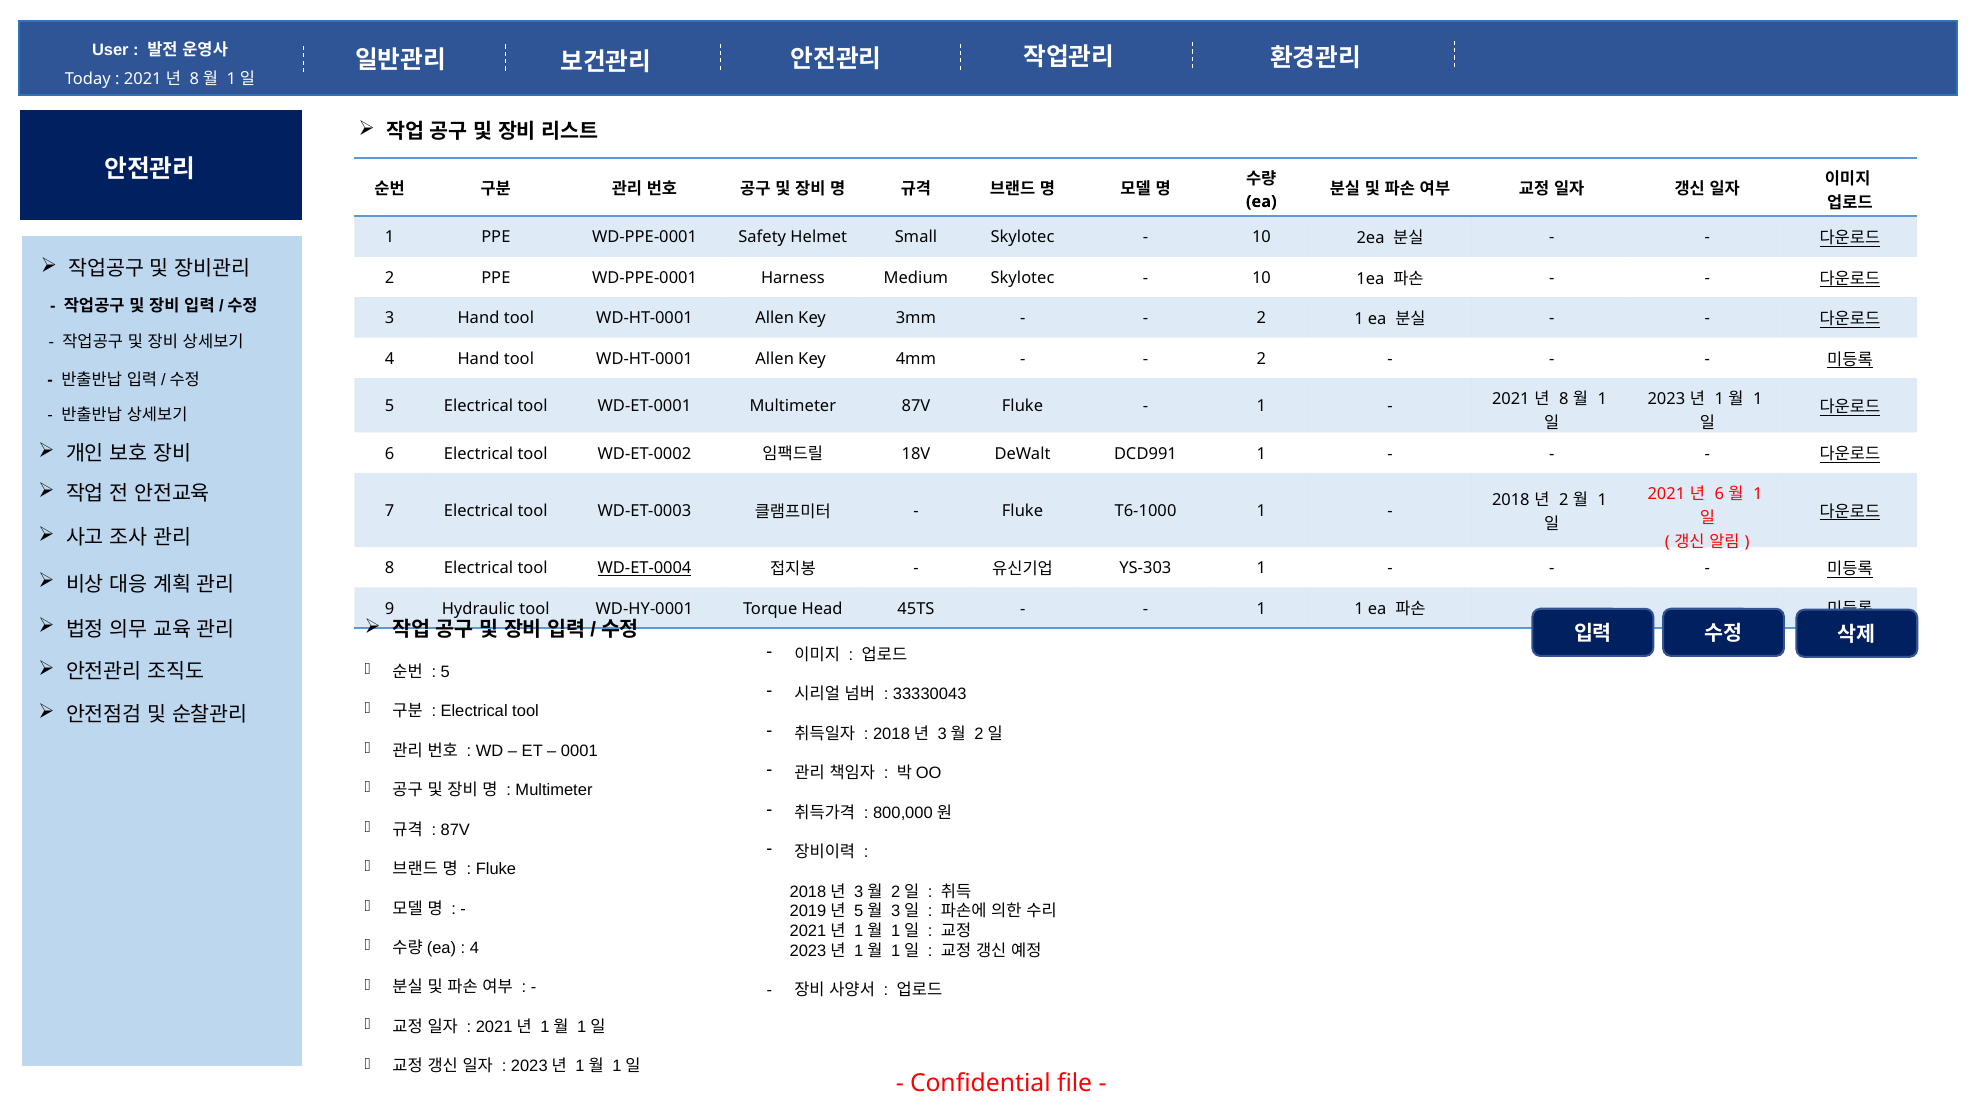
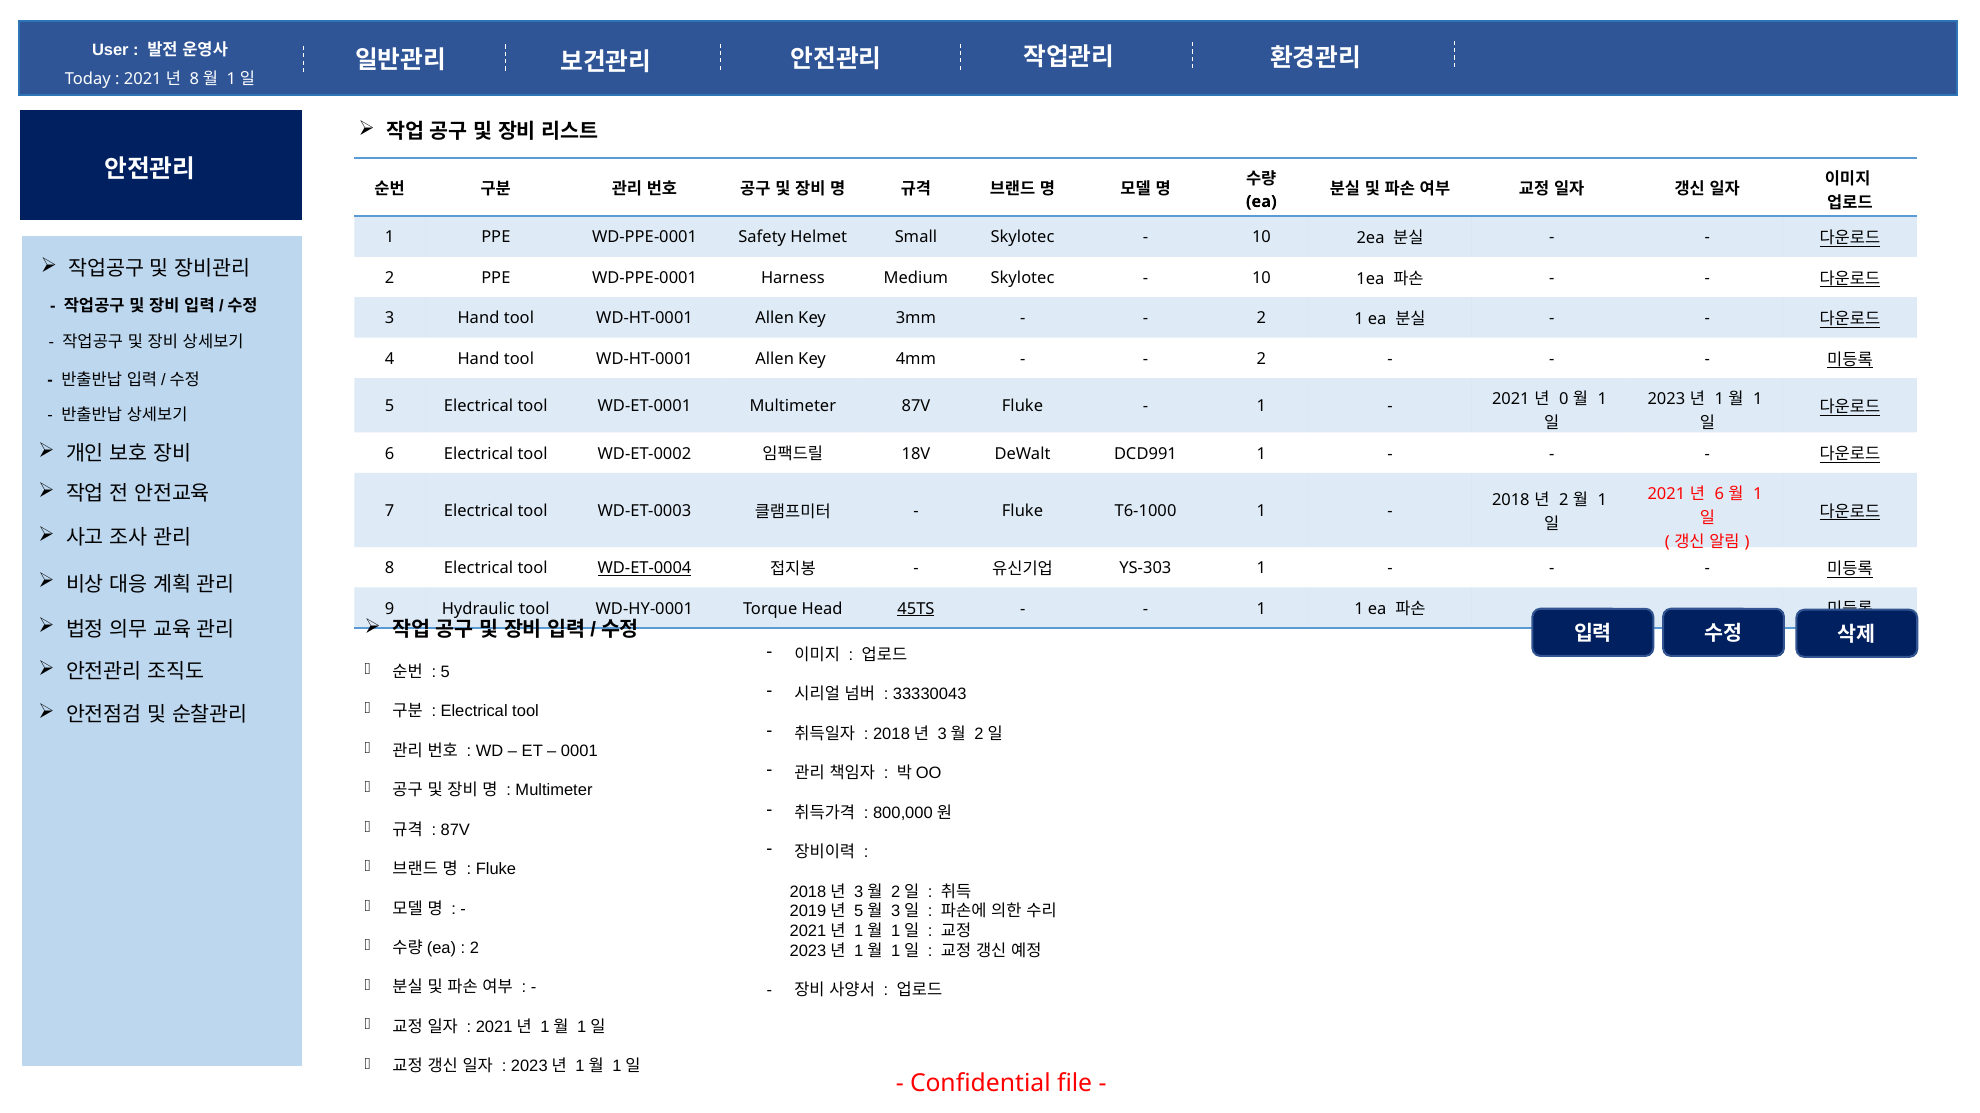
8 at (1564, 400): 8 -> 0
45TS underline: none -> present
4 at (474, 949): 4 -> 2
